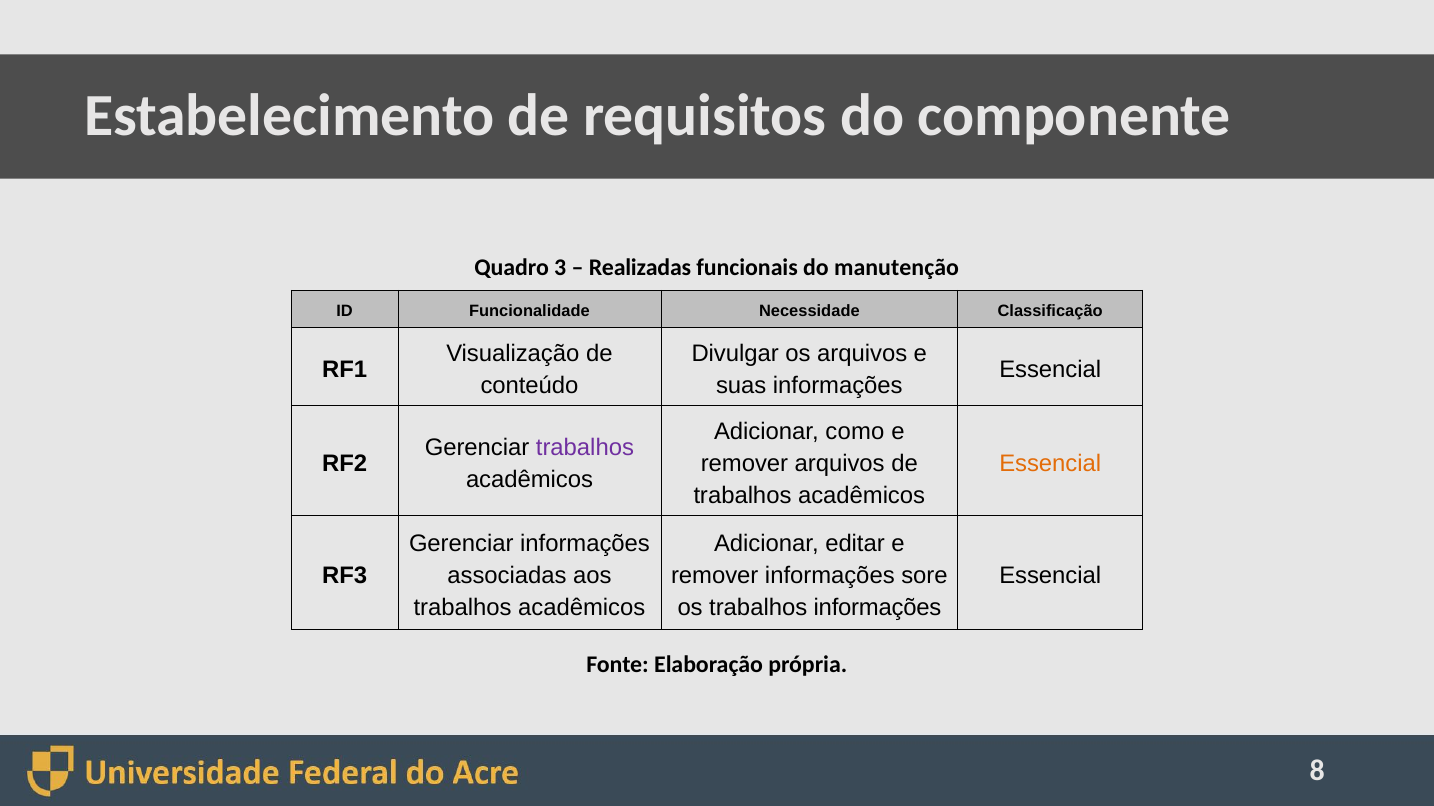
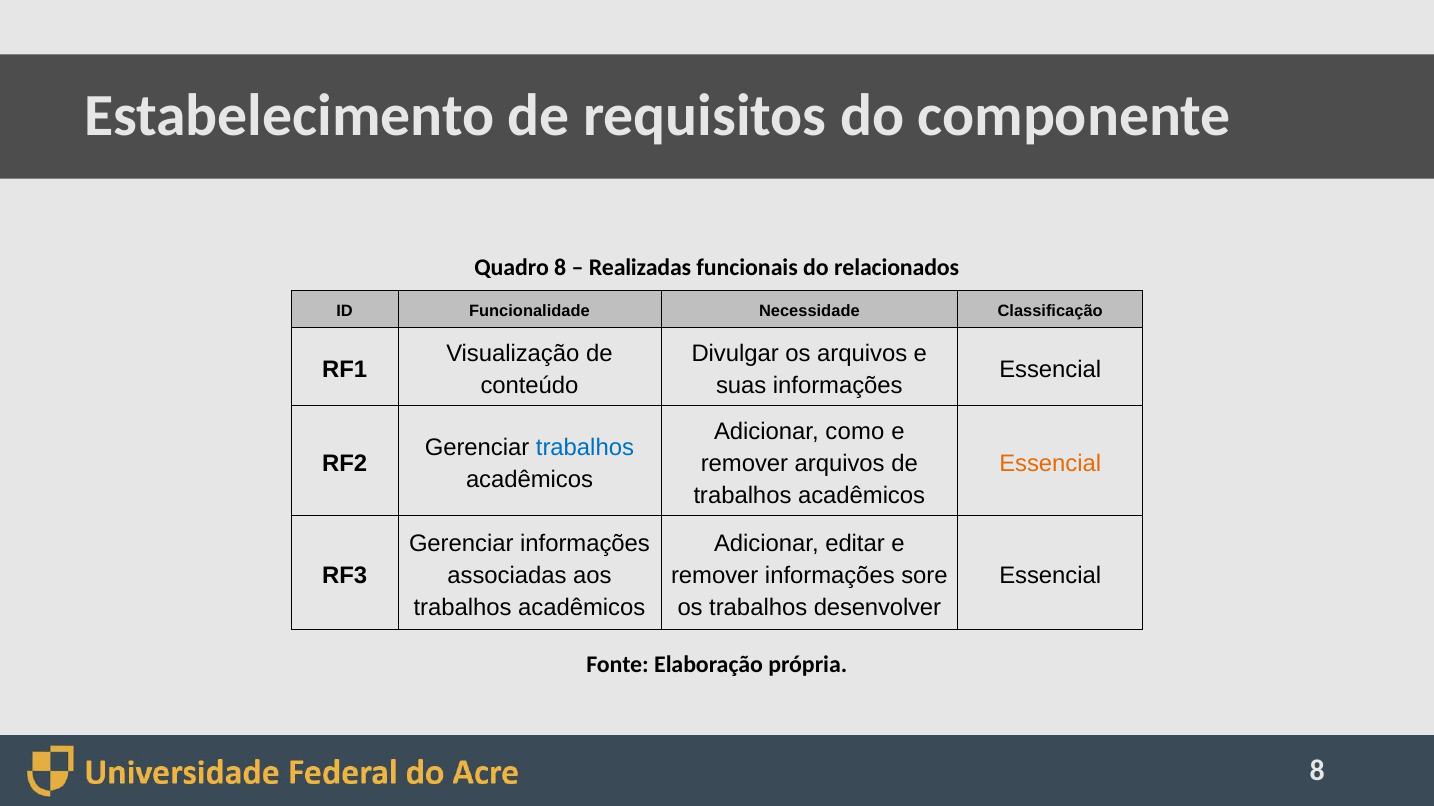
Quadro 3: 3 -> 8
manutenção: manutenção -> relacionados
trabalhos at (585, 448) colour: purple -> blue
trabalhos informações: informações -> desenvolver
